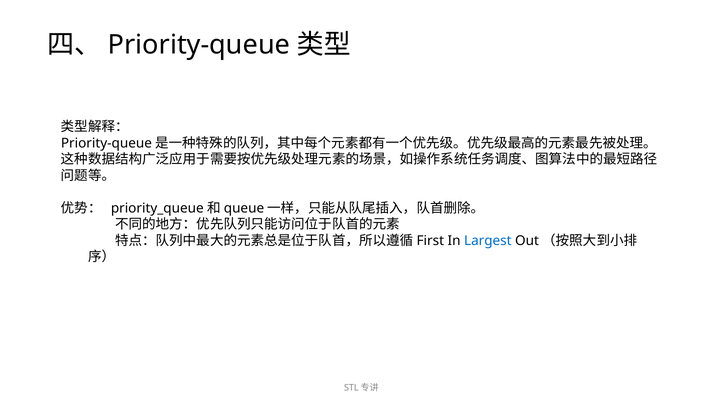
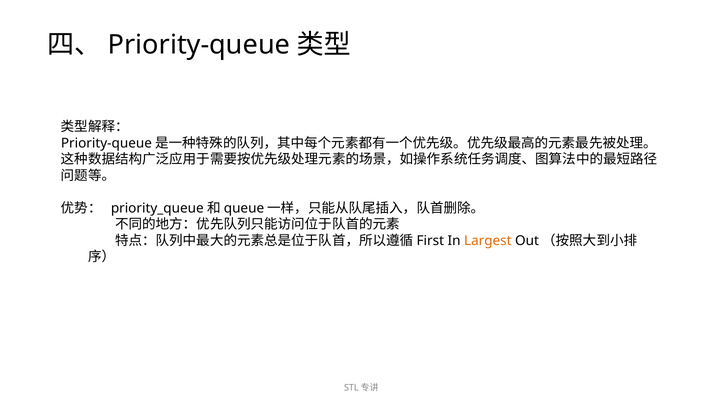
Largest colour: blue -> orange
